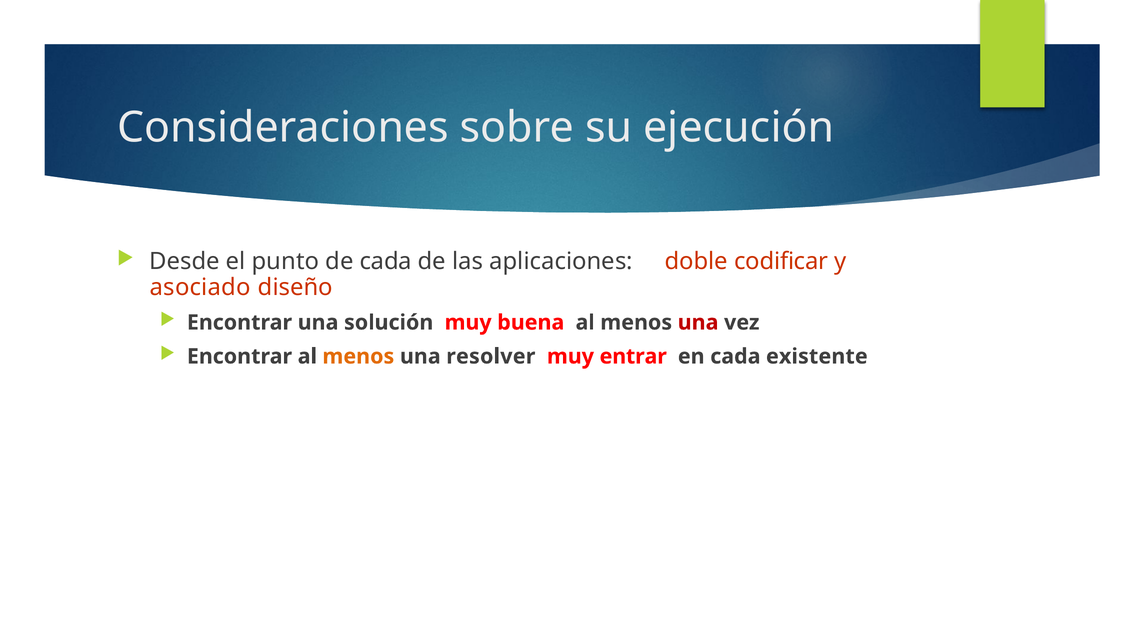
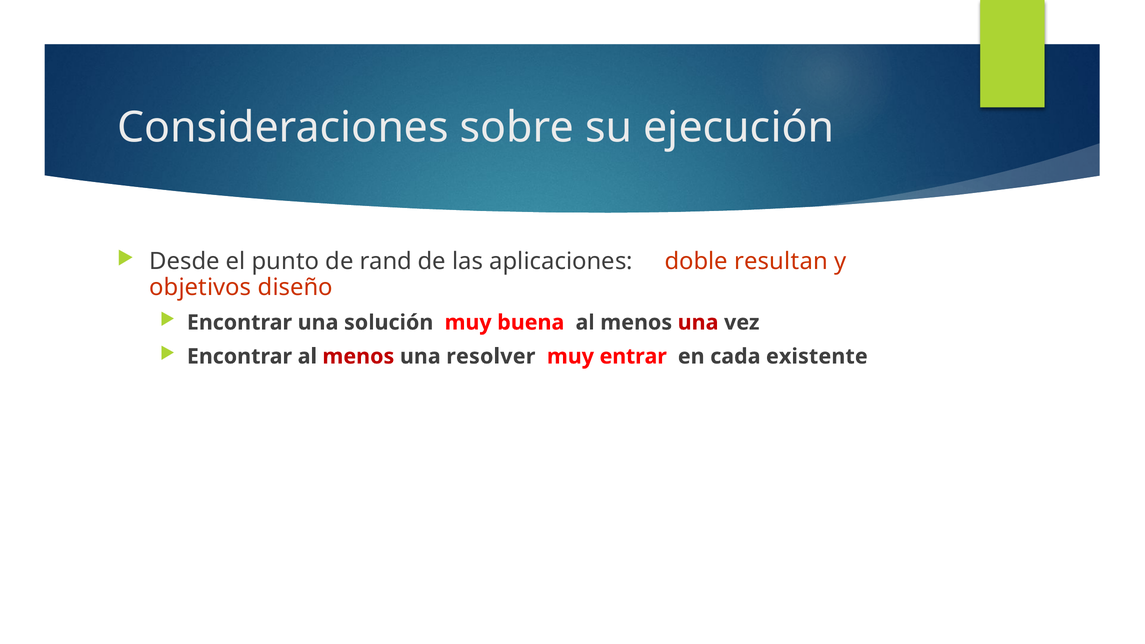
de cada: cada -> rand
codificar: codificar -> resultan
asociado: asociado -> objetivos
menos at (358, 356) colour: orange -> red
